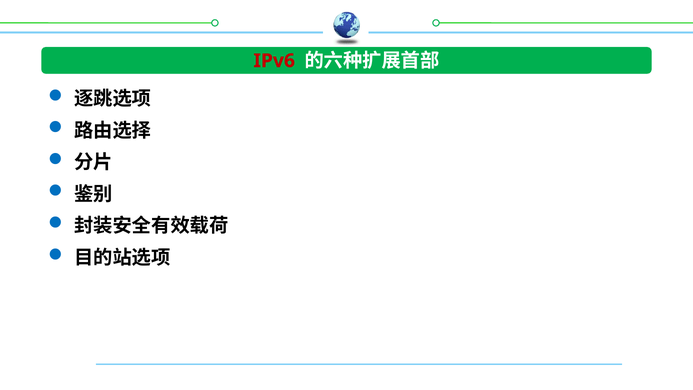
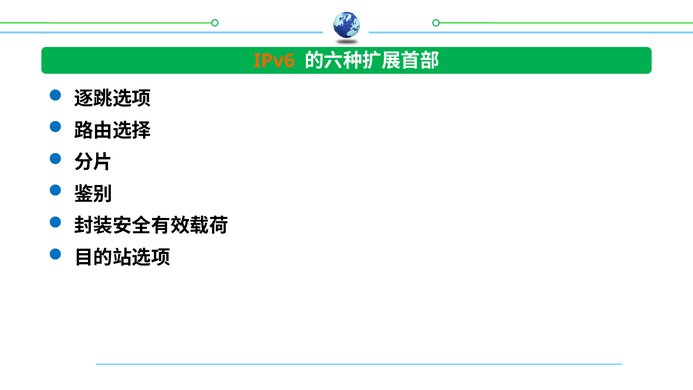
IPv6 colour: red -> orange
